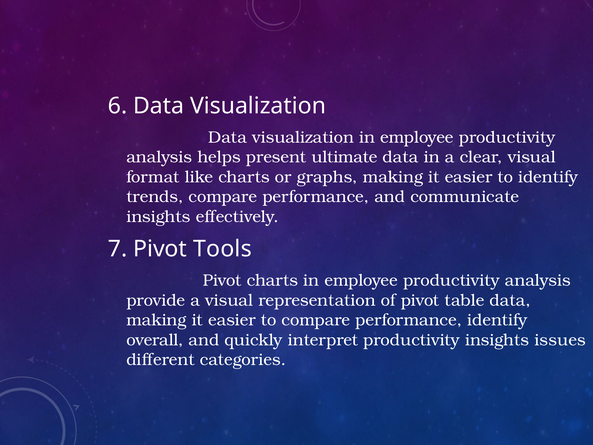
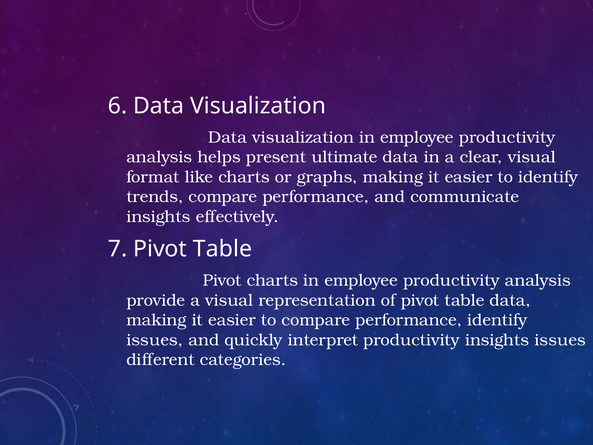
7 Pivot Tools: Tools -> Table
overall at (155, 340): overall -> issues
